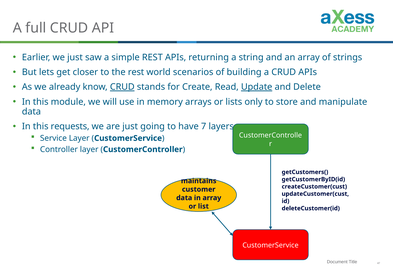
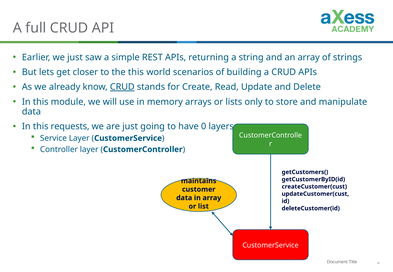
the rest: rest -> this
Update underline: present -> none
7: 7 -> 0
